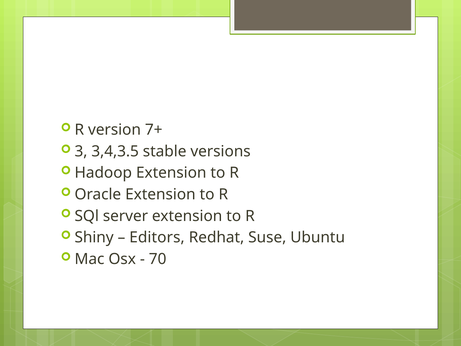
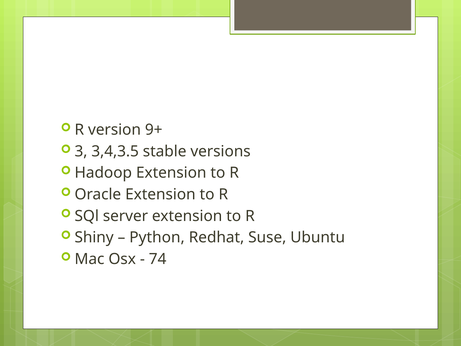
7+: 7+ -> 9+
Editors: Editors -> Python
70: 70 -> 74
